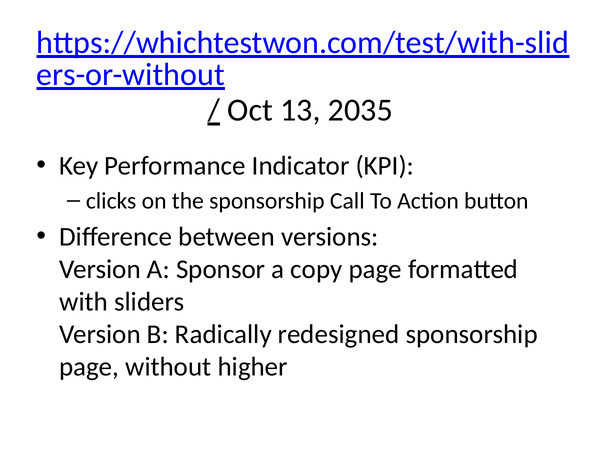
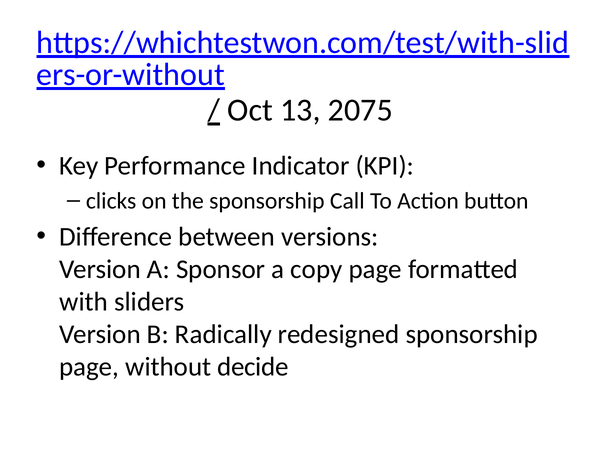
2035: 2035 -> 2075
higher: higher -> decide
